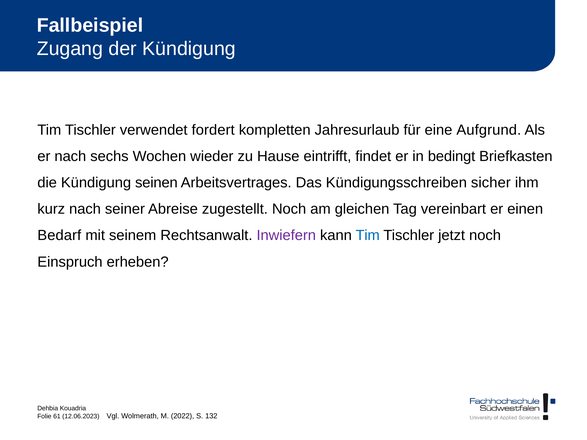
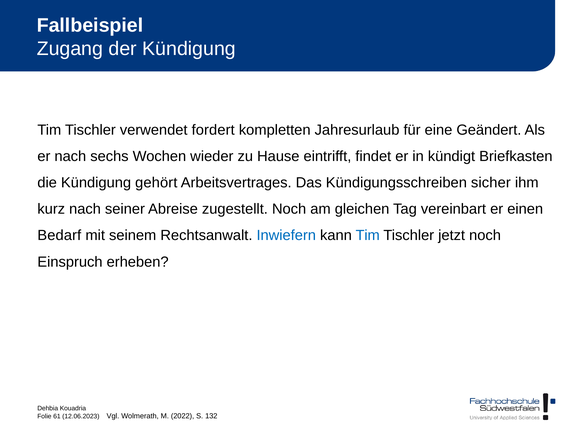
Aufgrund: Aufgrund -> Geändert
bedingt: bedingt -> kündigt
seinen: seinen -> gehört
Inwiefern colour: purple -> blue
